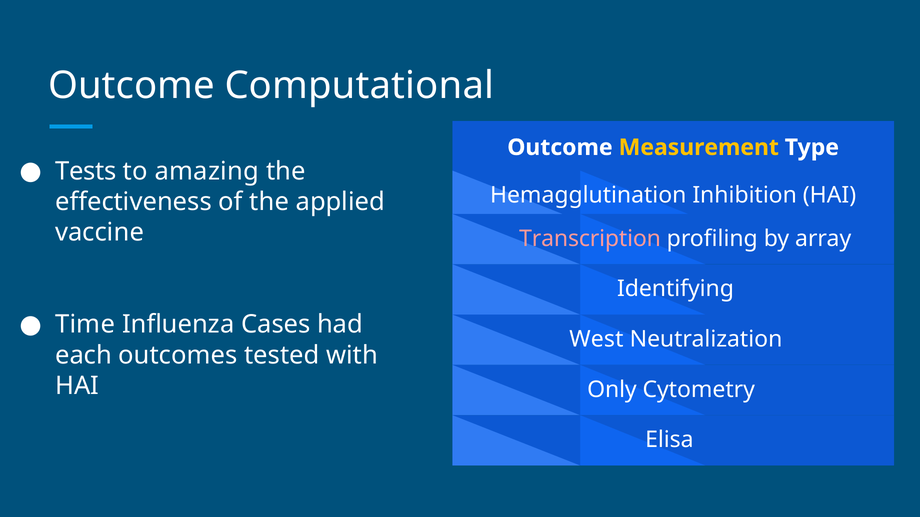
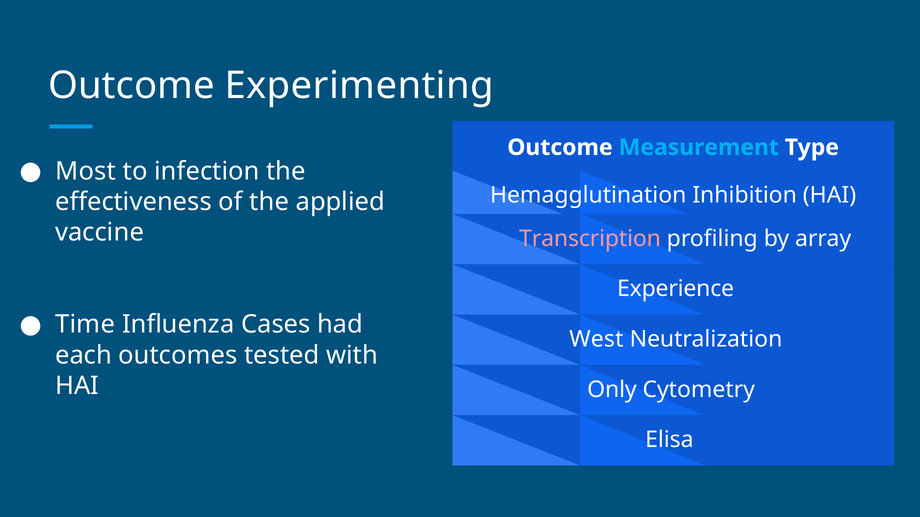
Computational: Computational -> Experimenting
Measurement colour: yellow -> light blue
Tests: Tests -> Most
amazing: amazing -> infection
Identifying: Identifying -> Experience
